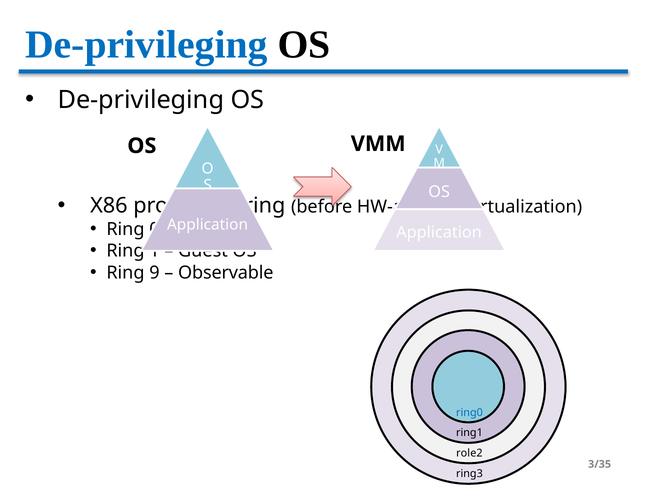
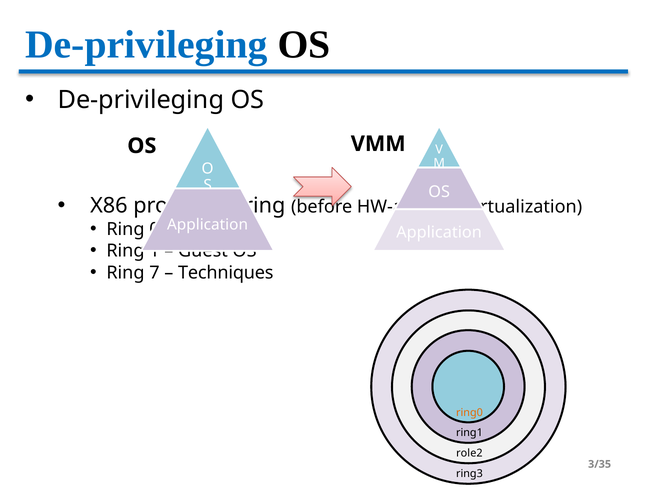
9: 9 -> 7
Observable: Observable -> Techniques
ring0 colour: blue -> orange
